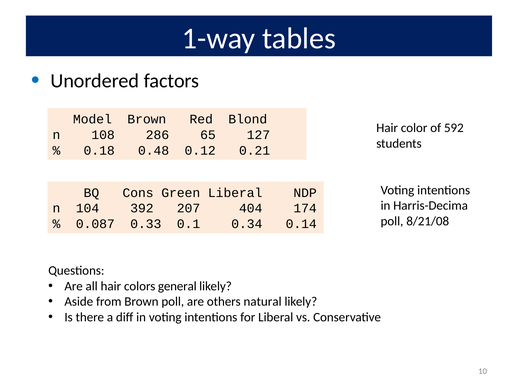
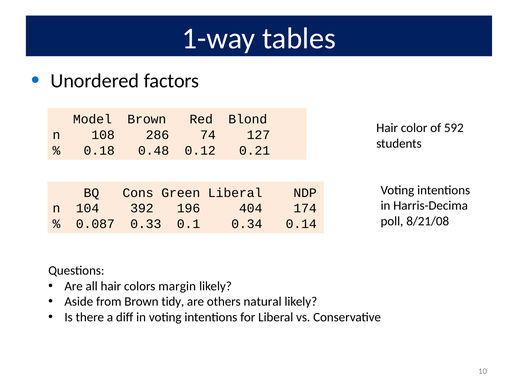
65: 65 -> 74
207: 207 -> 196
general: general -> margin
Brown poll: poll -> tidy
